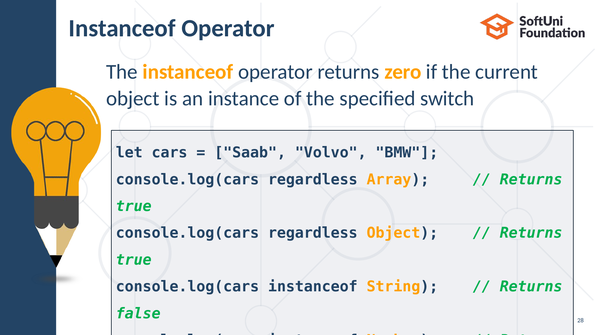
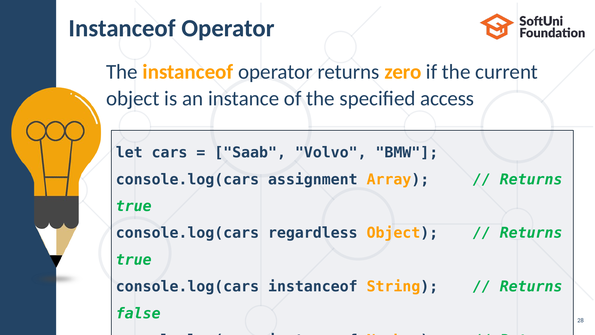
switch: switch -> access
regardless at (313, 179): regardless -> assignment
